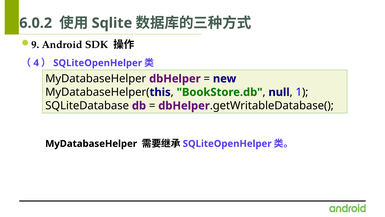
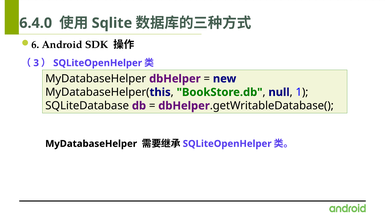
6.0.2: 6.0.2 -> 6.4.0
9: 9 -> 6
4: 4 -> 3
